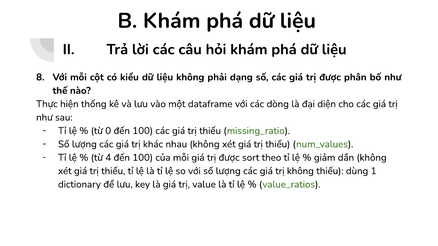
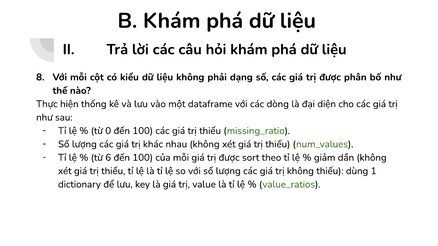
4: 4 -> 6
